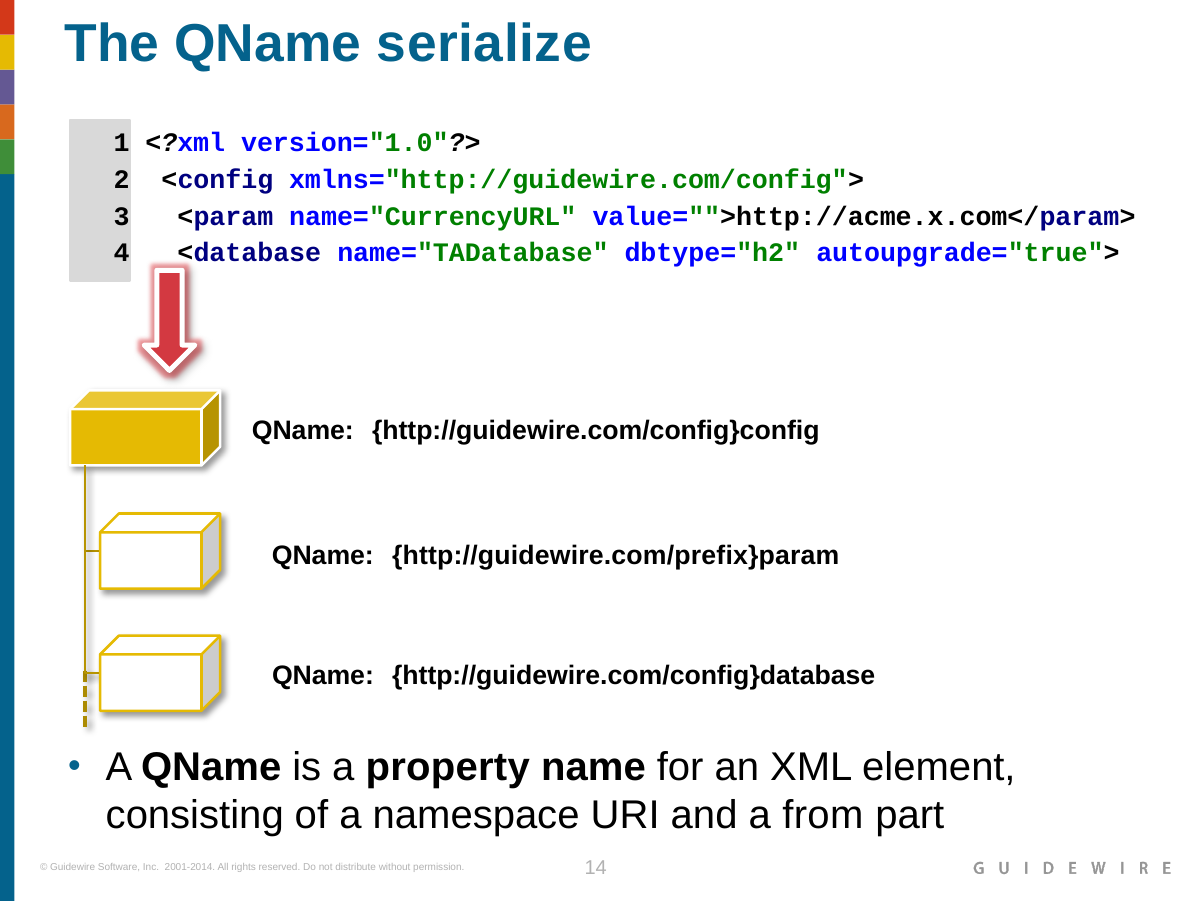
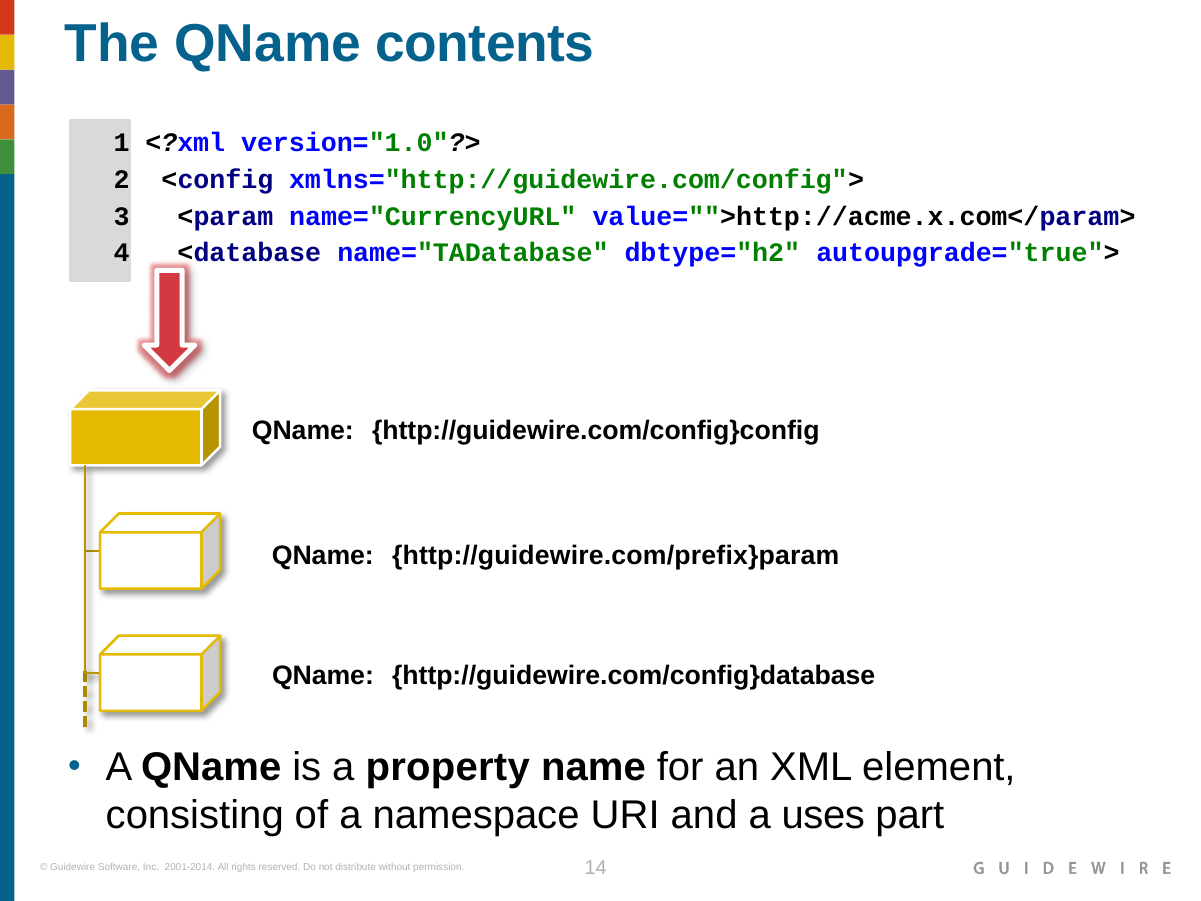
serialize: serialize -> contents
from: from -> uses
